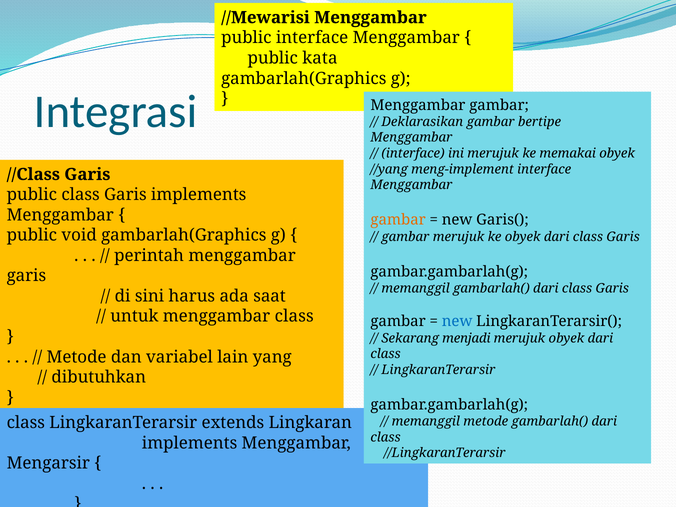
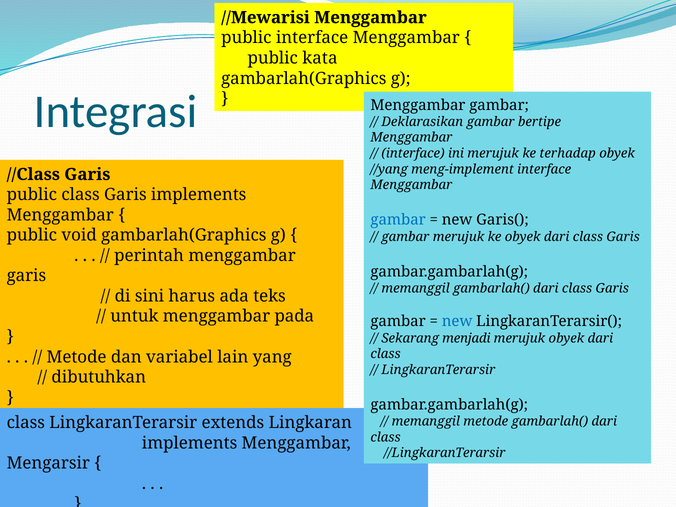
memakai: memakai -> terhadap
gambar at (398, 220) colour: orange -> blue
saat: saat -> teks
menggambar class: class -> pada
